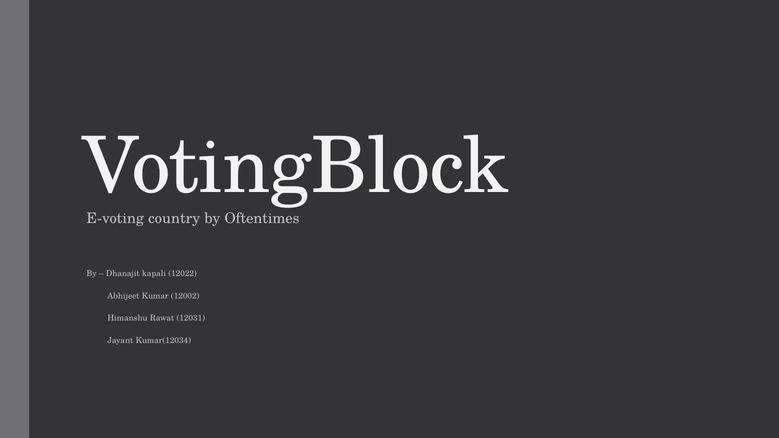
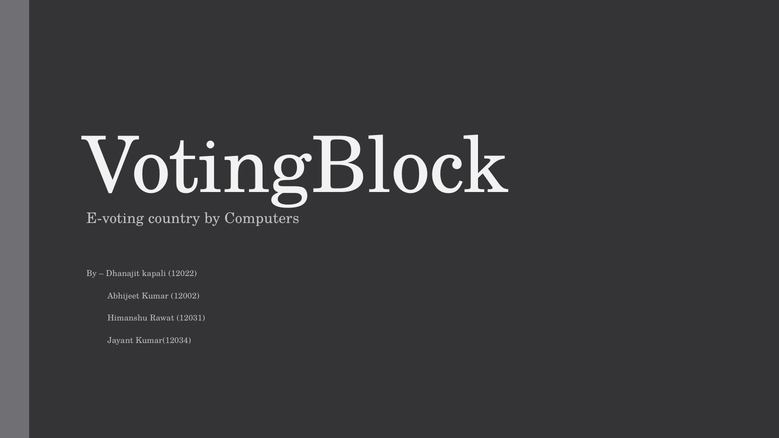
Oftentimes: Oftentimes -> Computers
